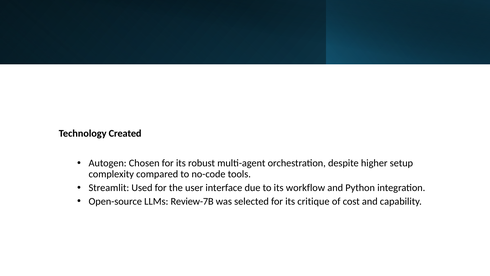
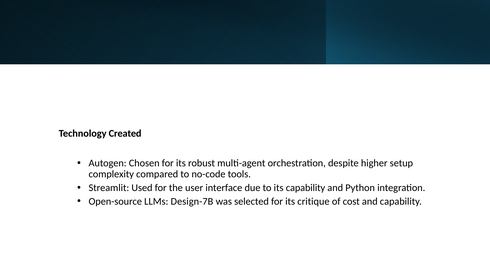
its workflow: workflow -> capability
Review-7B: Review-7B -> Design-7B
